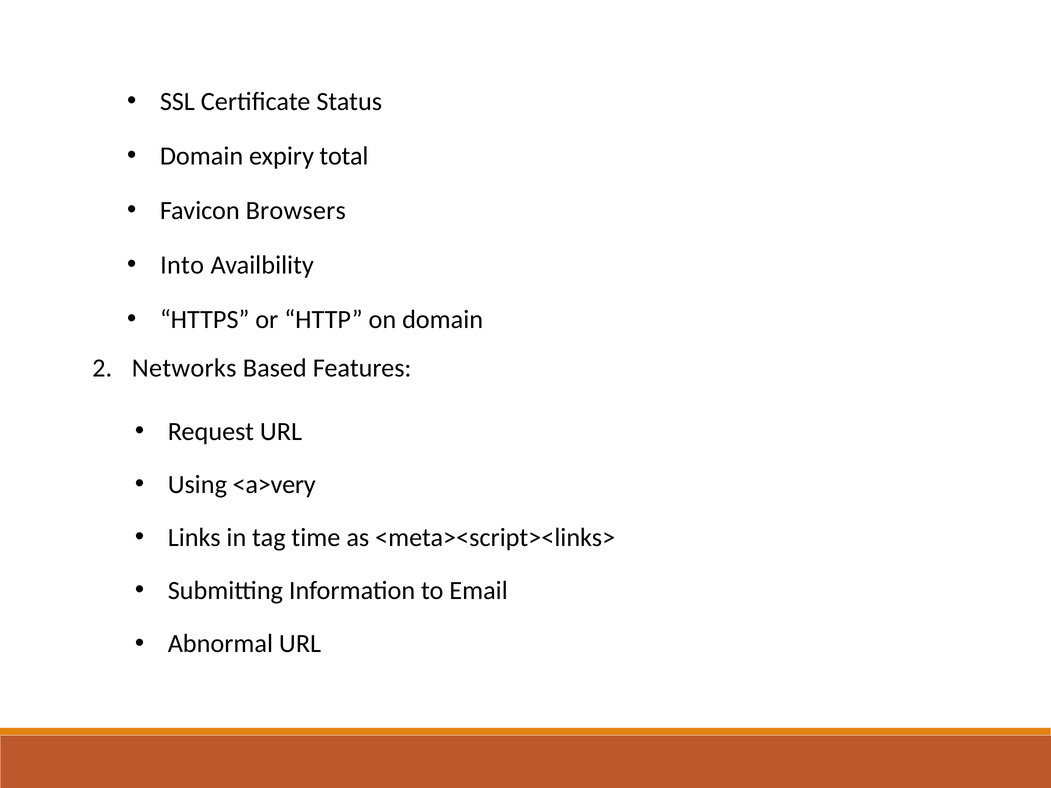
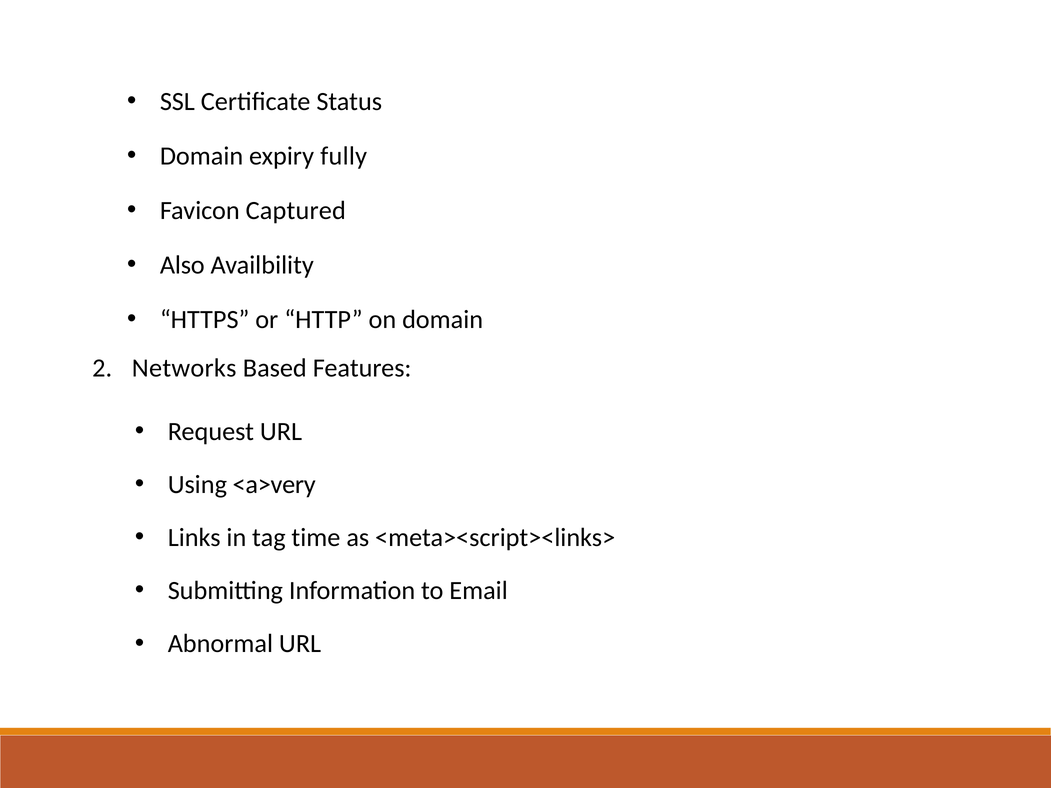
total: total -> fully
Browsers: Browsers -> Captured
Into: Into -> Also
